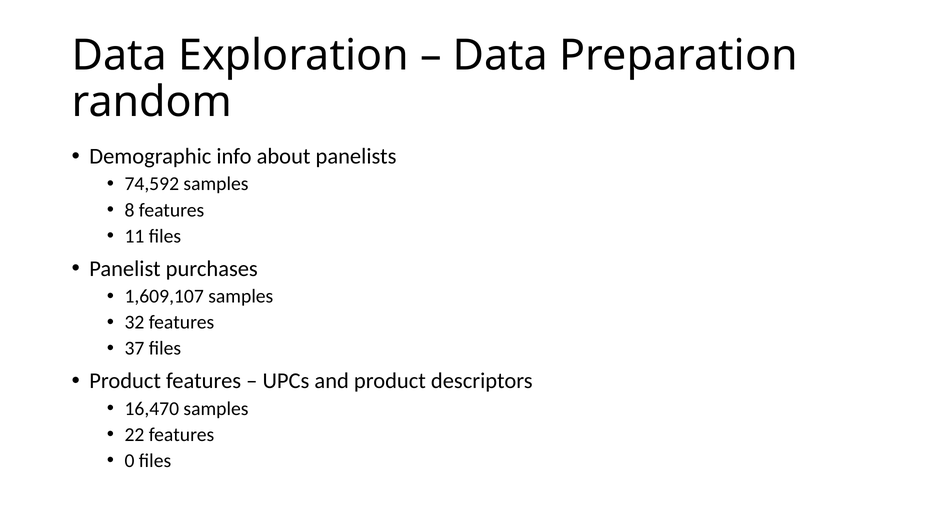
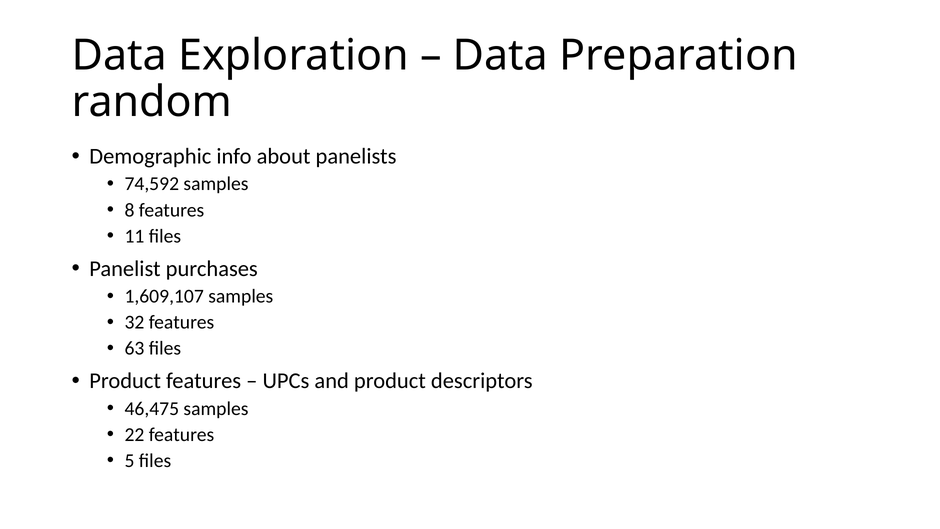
37: 37 -> 63
16,470: 16,470 -> 46,475
0: 0 -> 5
